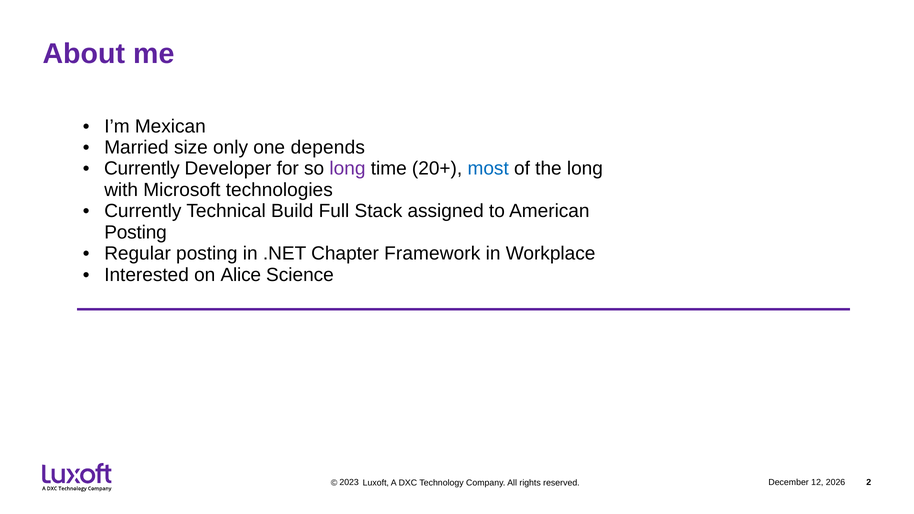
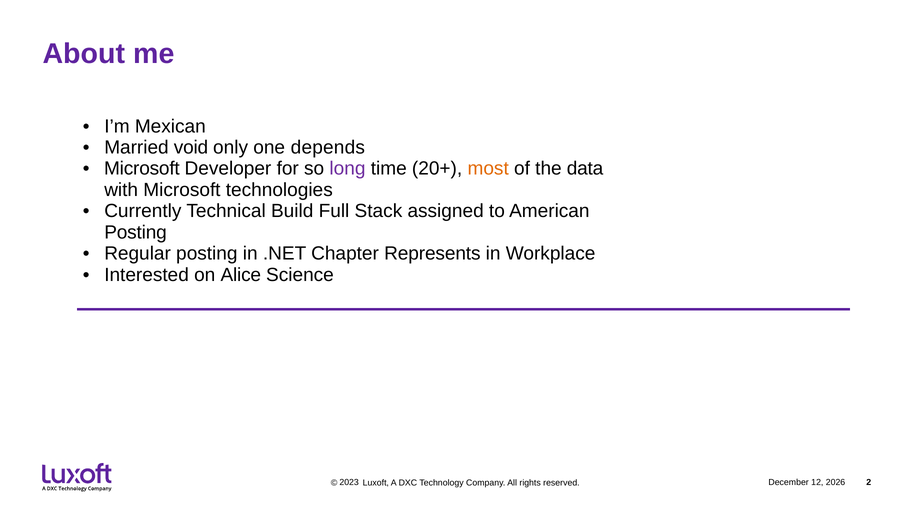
size: size -> void
Currently at (142, 169): Currently -> Microsoft
most colour: blue -> orange
the long: long -> data
Framework: Framework -> Represents
